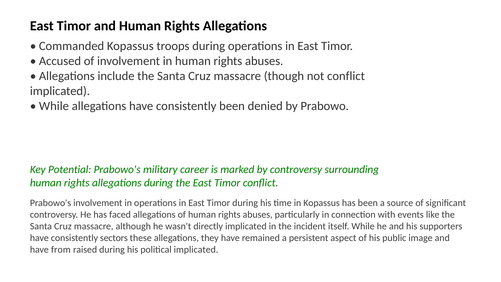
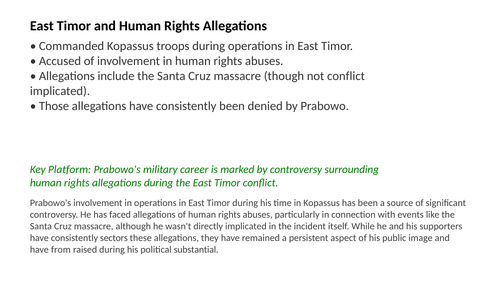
While at (54, 106): While -> Those
Potential: Potential -> Platform
political implicated: implicated -> substantial
